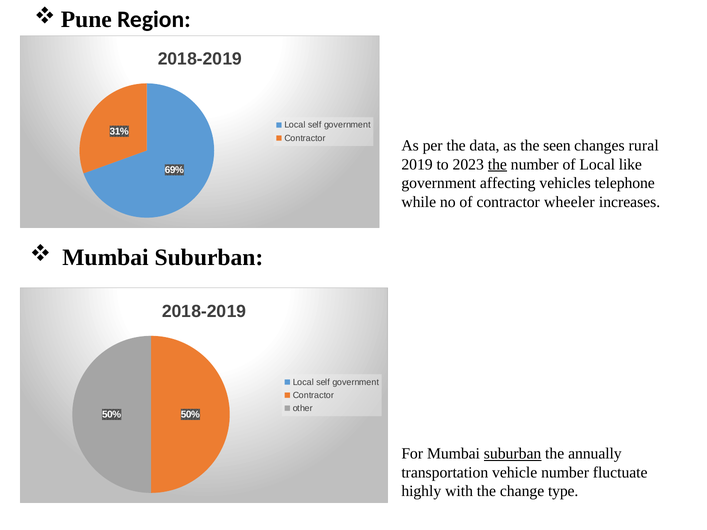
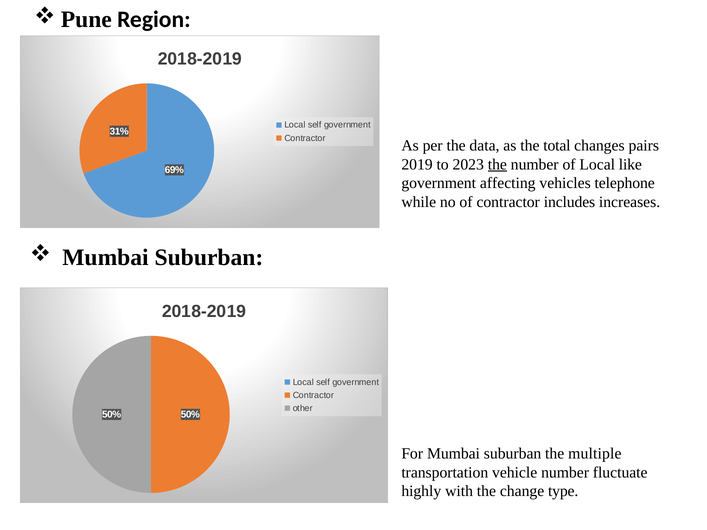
seen: seen -> total
rural: rural -> pairs
wheeler: wheeler -> includes
suburban at (513, 454) underline: present -> none
annually: annually -> multiple
